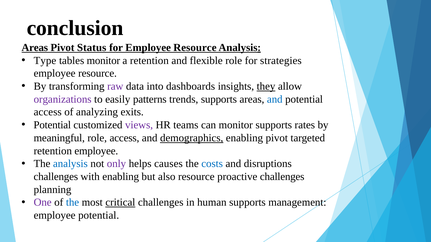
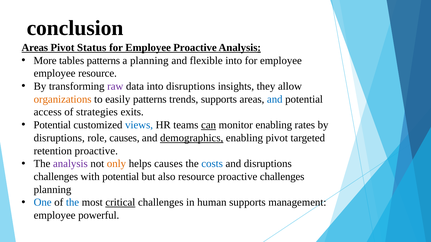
for Employee Resource: Resource -> Proactive
Type: Type -> More
tables monitor: monitor -> patterns
a retention: retention -> planning
flexible role: role -> into
strategies at (281, 61): strategies -> employee
into dashboards: dashboards -> disruptions
they underline: present -> none
organizations colour: purple -> orange
analyzing: analyzing -> strategies
views colour: purple -> blue
can underline: none -> present
monitor supports: supports -> enabling
meaningful at (59, 138): meaningful -> disruptions
role access: access -> causes
retention employee: employee -> proactive
analysis at (70, 164) colour: blue -> purple
only colour: purple -> orange
with enabling: enabling -> potential
One colour: purple -> blue
employee potential: potential -> powerful
